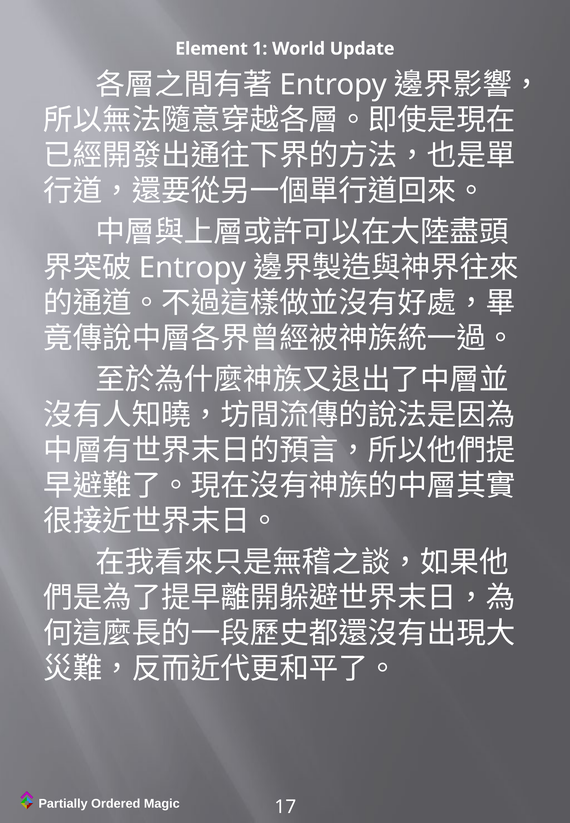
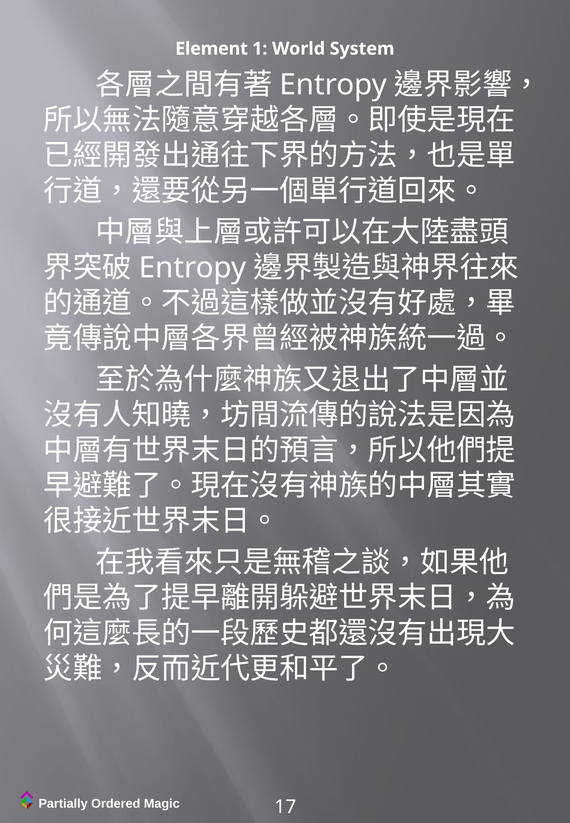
Update: Update -> System
